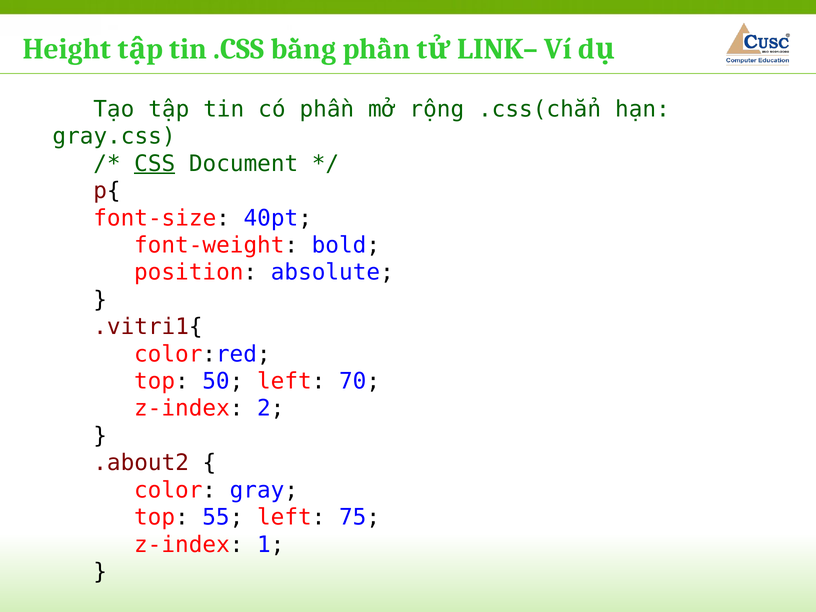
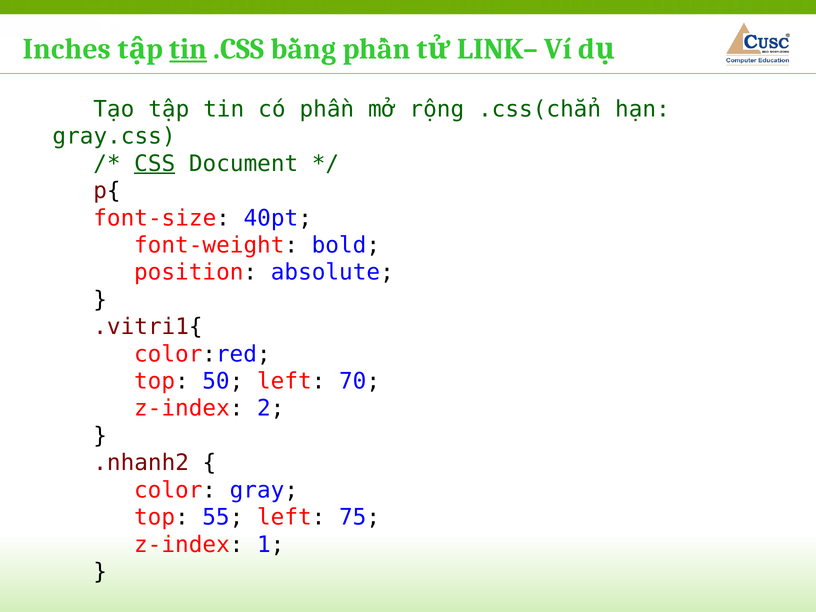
Height: Height -> Inches
tin at (188, 49) underline: none -> present
.about2: .about2 -> .nhanh2
